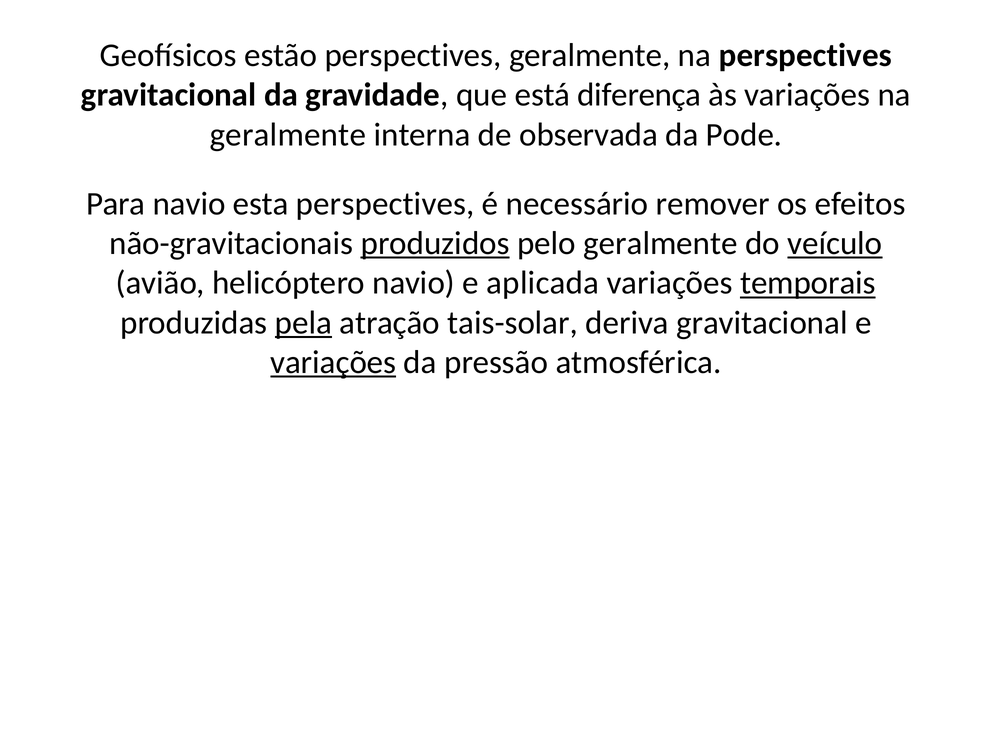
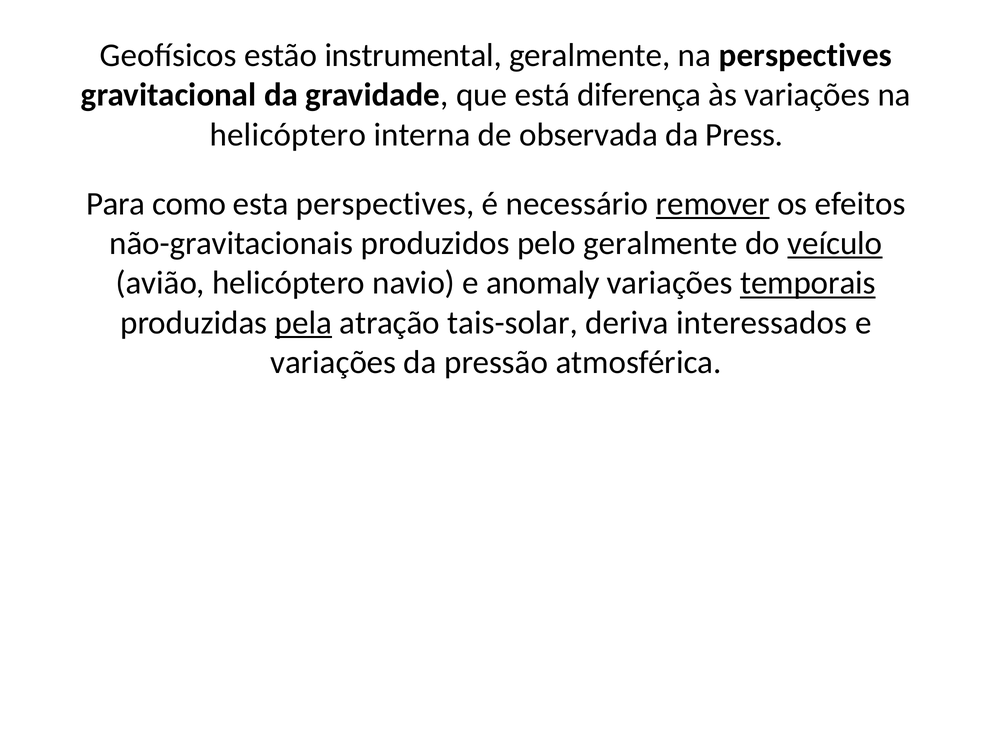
estão perspectives: perspectives -> instrumental
geralmente at (288, 135): geralmente -> helicóptero
Pode: Pode -> Press
Para navio: navio -> como
remover underline: none -> present
produzidos underline: present -> none
aplicada: aplicada -> anomaly
deriva gravitacional: gravitacional -> interessados
variações at (333, 362) underline: present -> none
